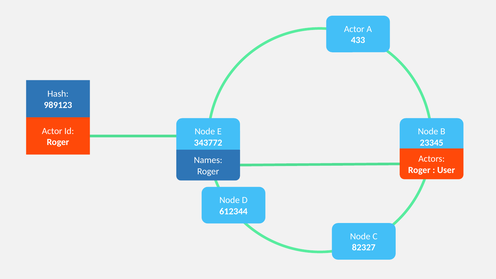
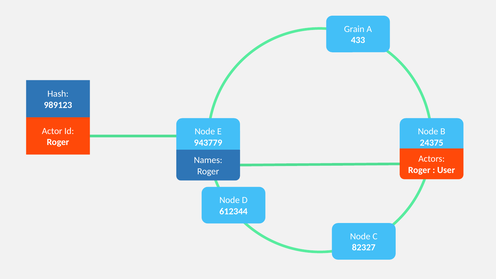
Actor at (354, 29): Actor -> Grain
343772: 343772 -> 943779
23345: 23345 -> 24375
